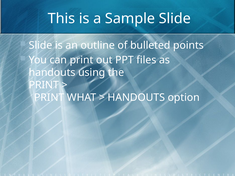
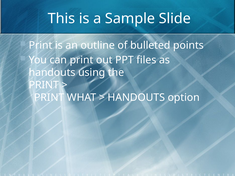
Slide at (41, 45): Slide -> Print
